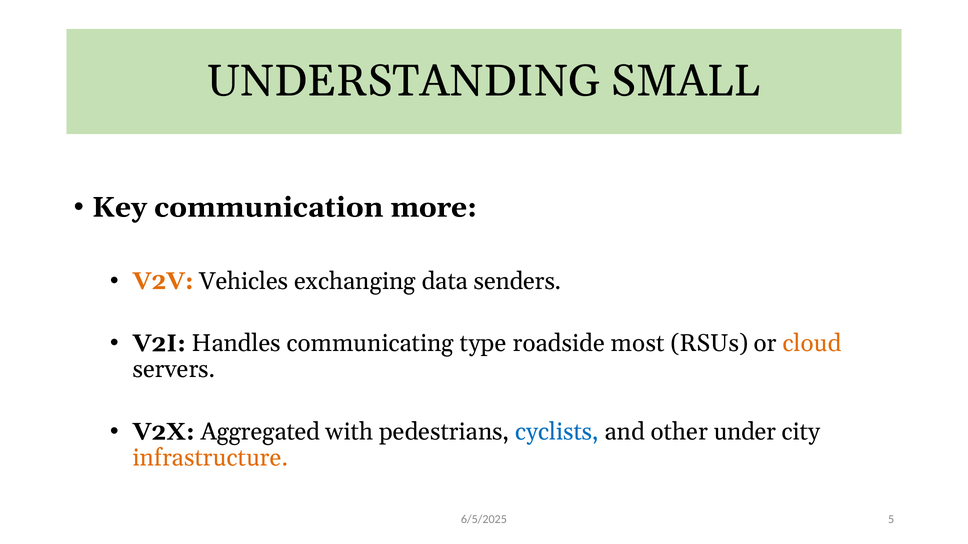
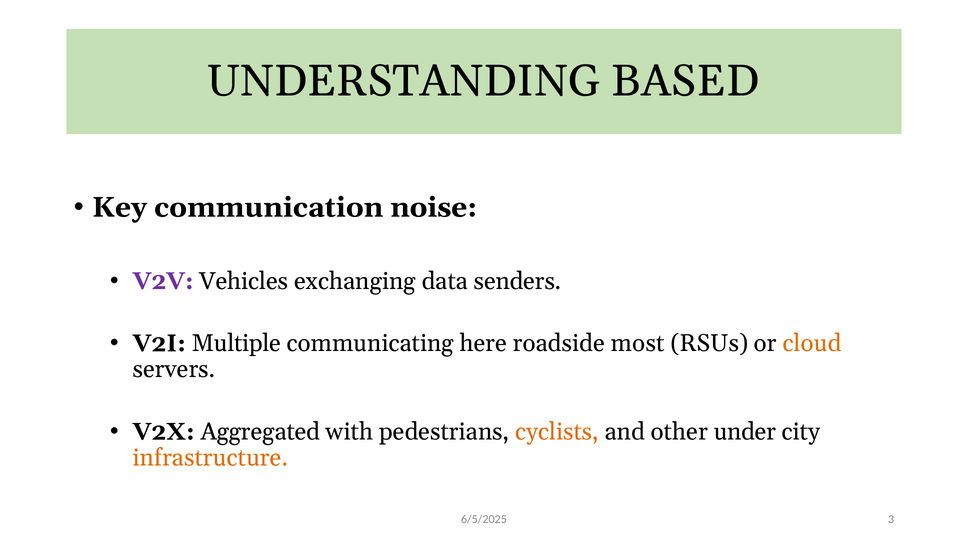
SMALL: SMALL -> BASED
more: more -> noise
V2V colour: orange -> purple
Handles: Handles -> Multiple
type: type -> here
cyclists colour: blue -> orange
5: 5 -> 3
